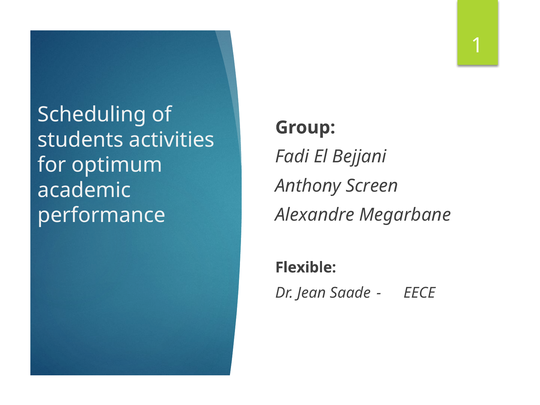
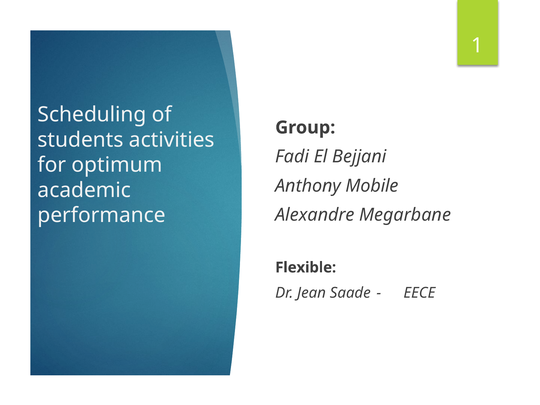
Screen: Screen -> Mobile
